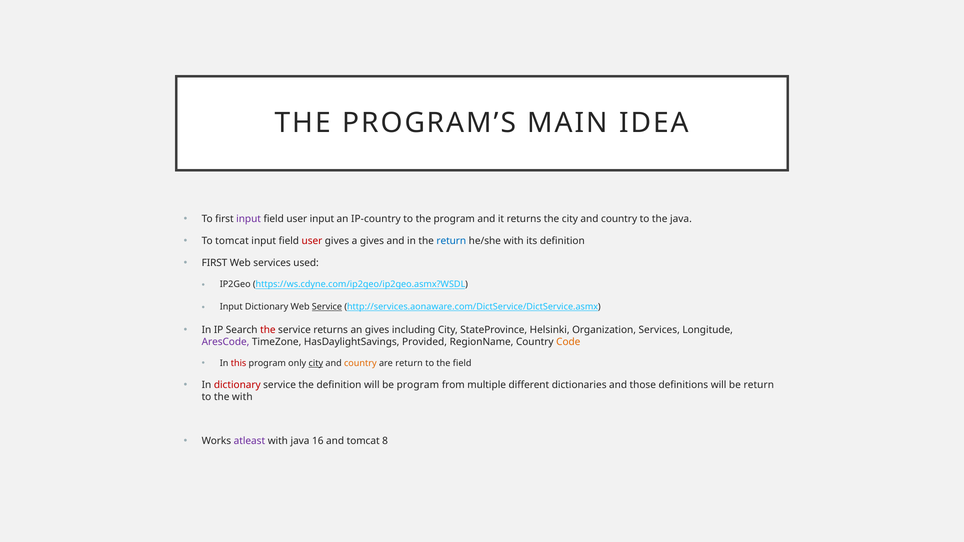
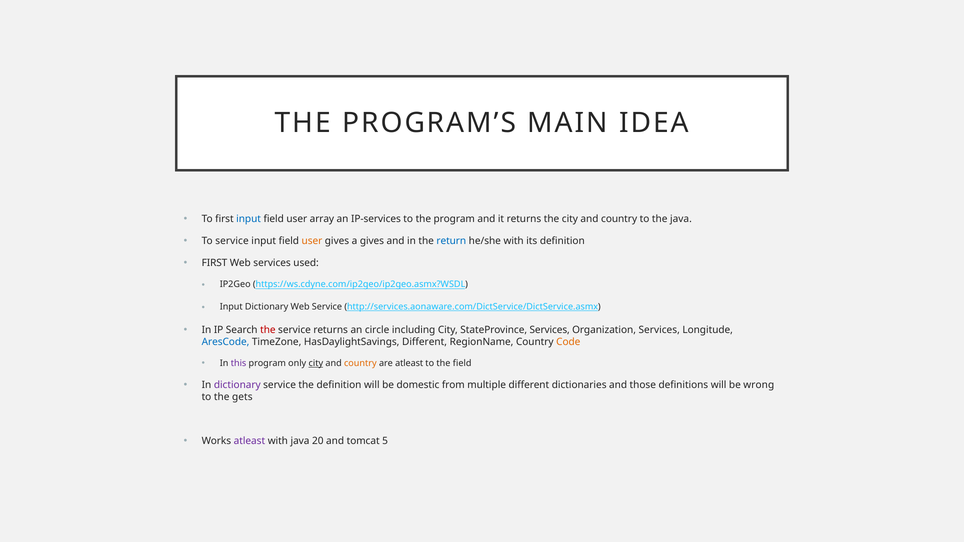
input at (249, 219) colour: purple -> blue
user input: input -> array
IP-country: IP-country -> IP-services
To tomcat: tomcat -> service
user at (312, 241) colour: red -> orange
Service at (327, 307) underline: present -> none
an gives: gives -> circle
StateProvince Helsinki: Helsinki -> Services
AresCode colour: purple -> blue
HasDaylightSavings Provided: Provided -> Different
this colour: red -> purple
are return: return -> atleast
dictionary at (237, 385) colour: red -> purple
be program: program -> domestic
be return: return -> wrong
the with: with -> gets
16: 16 -> 20
8: 8 -> 5
